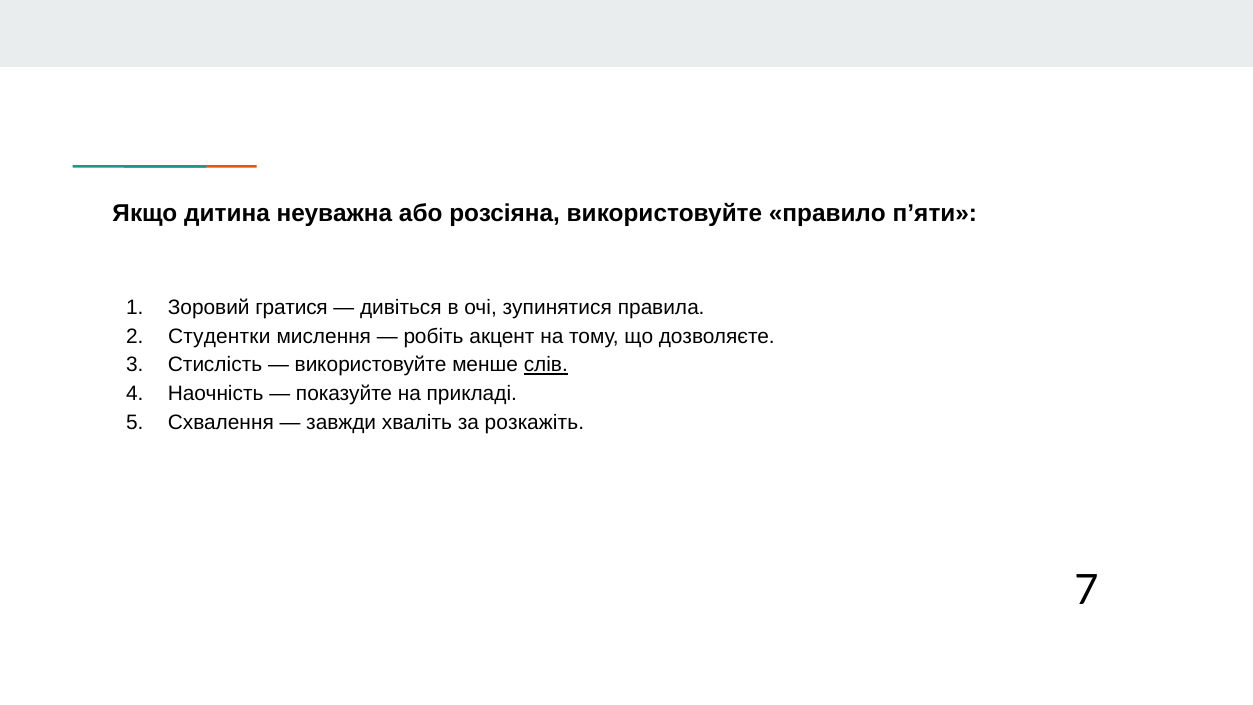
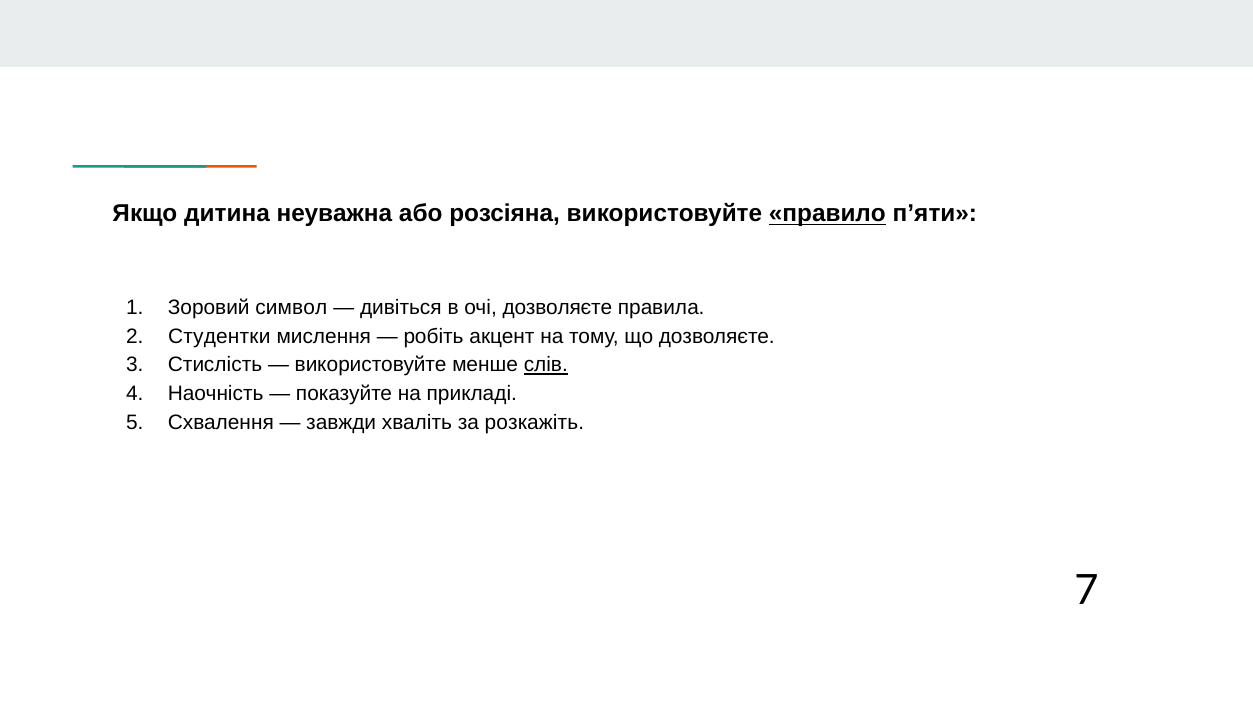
правило underline: none -> present
гратися: гратися -> символ
очі зупинятися: зупинятися -> дозволяєте
